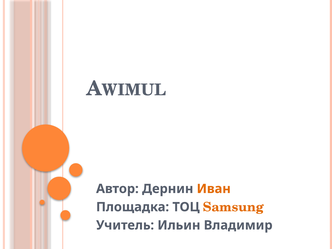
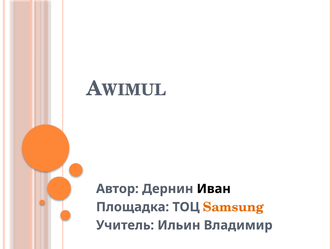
Иван colour: orange -> black
